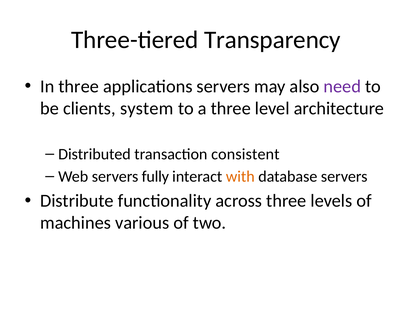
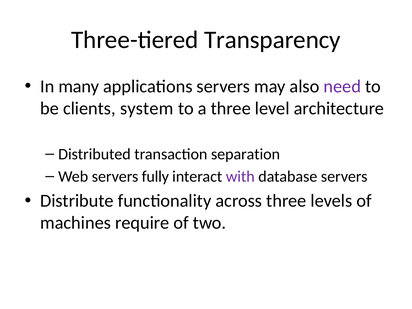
In three: three -> many
consistent: consistent -> separation
with colour: orange -> purple
various: various -> require
